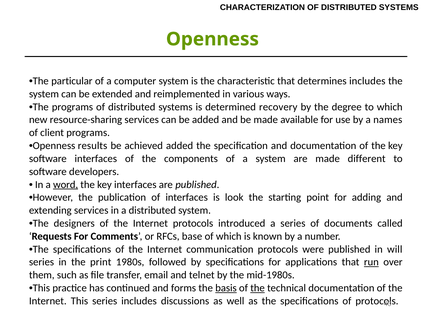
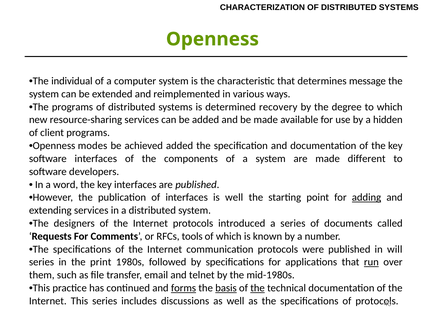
particular: particular -> individual
determines includes: includes -> message
names: names -> hidden
results: results -> modes
word underline: present -> none
is look: look -> well
adding underline: none -> present
base: base -> tools
forms underline: none -> present
